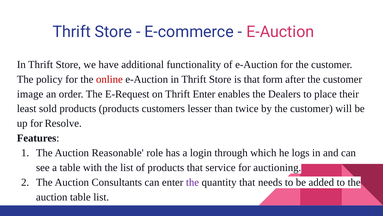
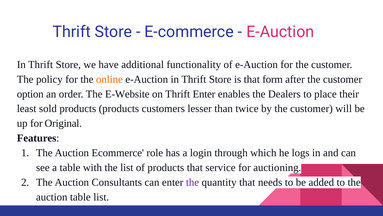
online colour: red -> orange
image: image -> option
E-Request: E-Request -> E-Website
Resolve: Resolve -> Original
Reasonable: Reasonable -> Ecommerce
